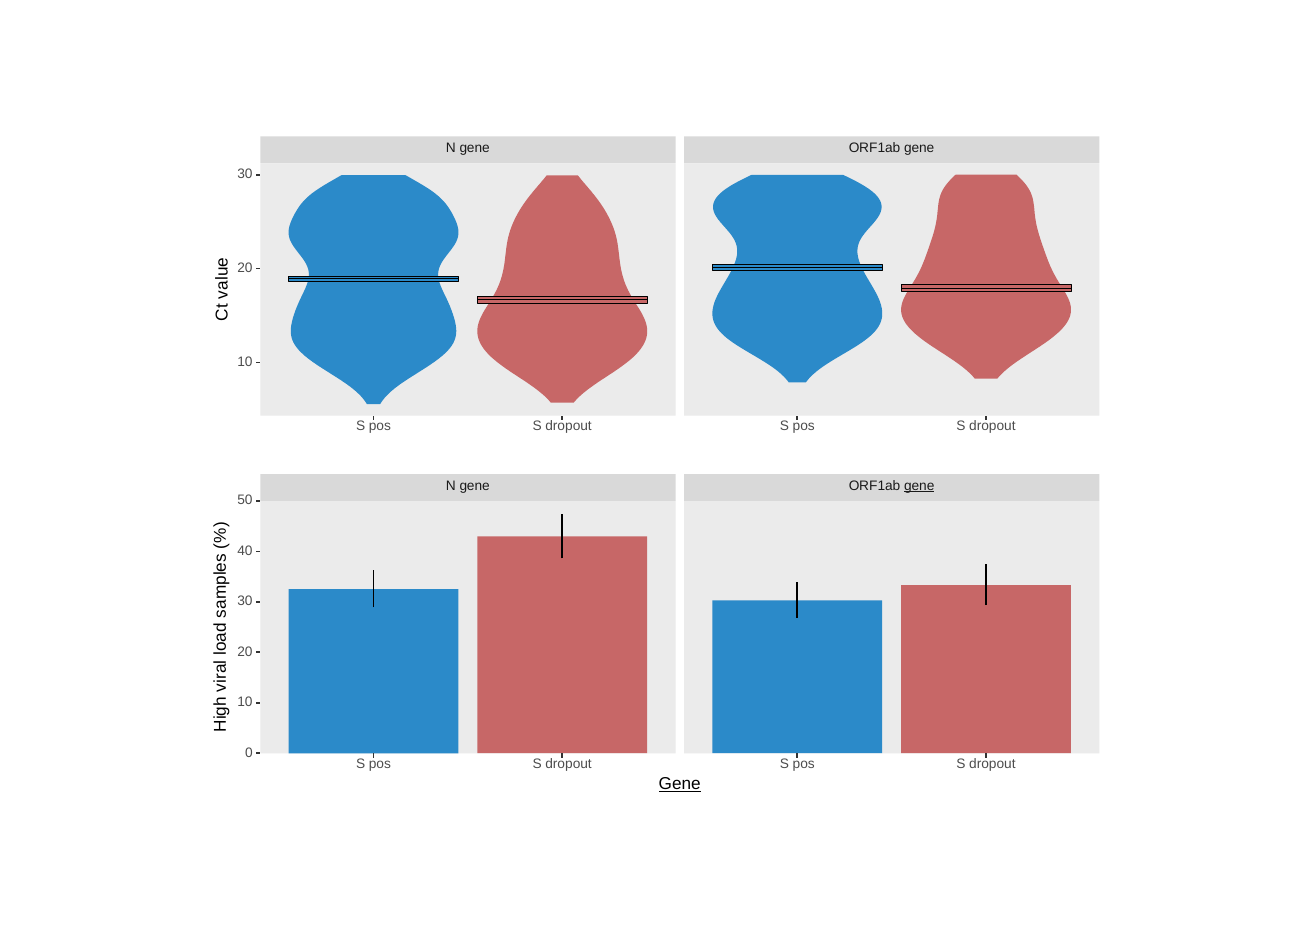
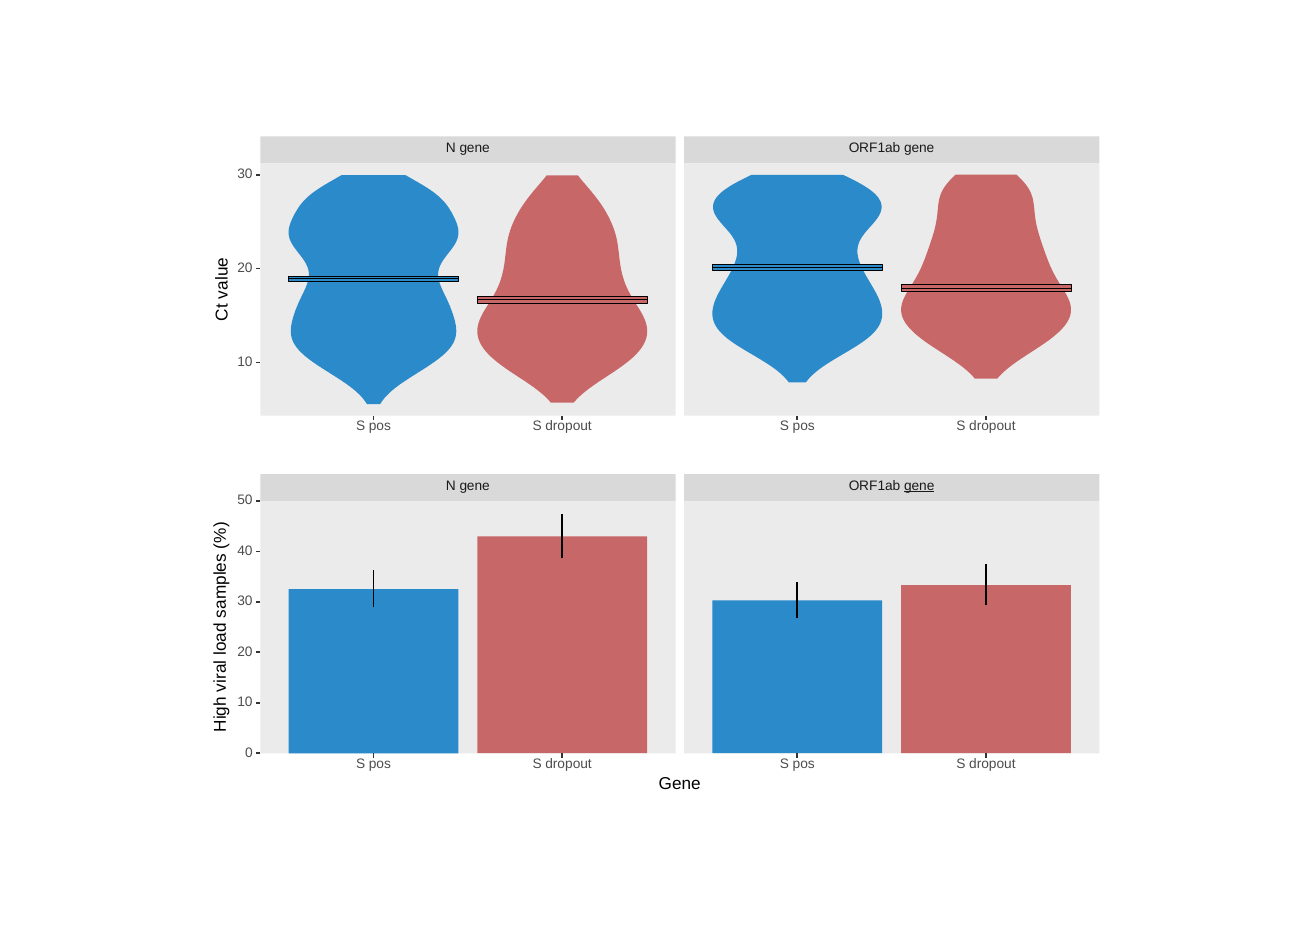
Gene at (680, 783) underline: present -> none
